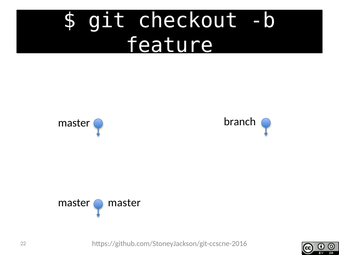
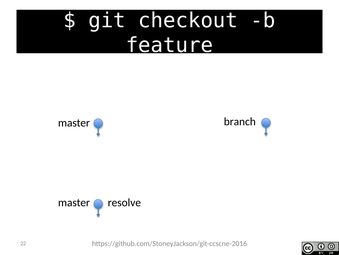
master at (124, 202): master -> resolve
